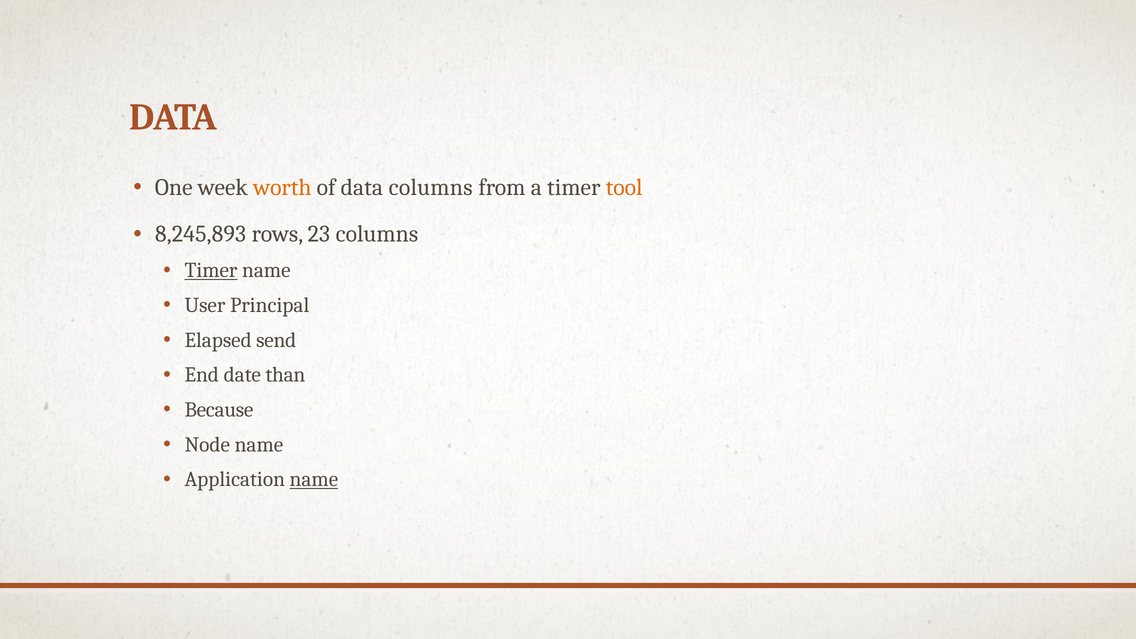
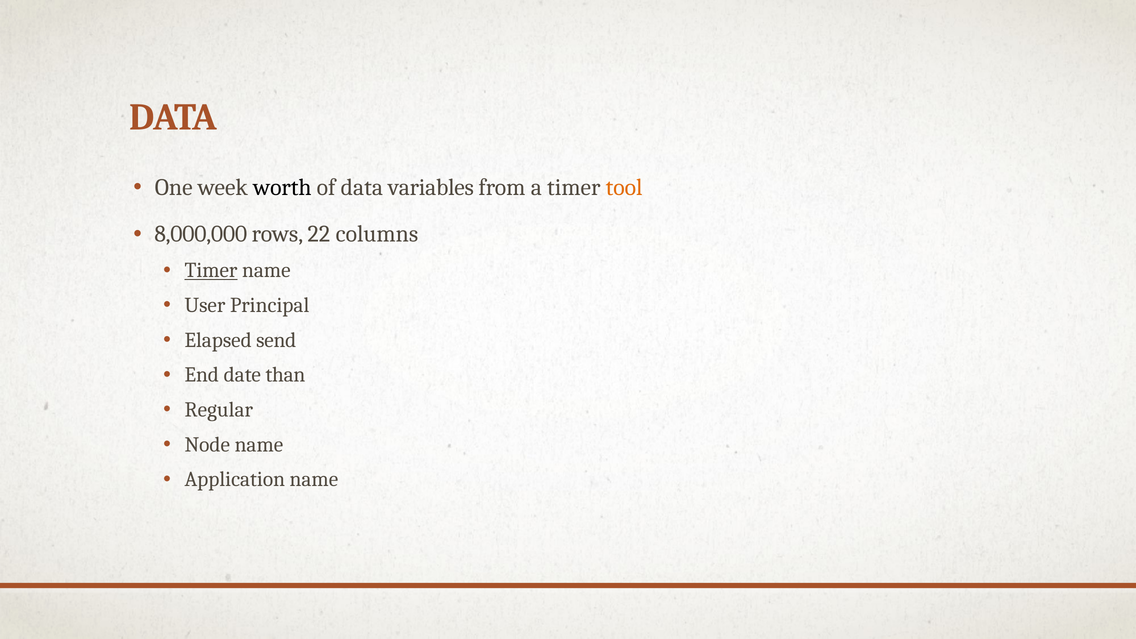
worth colour: orange -> black
data columns: columns -> variables
8,245,893: 8,245,893 -> 8,000,000
23: 23 -> 22
Because: Because -> Regular
name at (314, 479) underline: present -> none
